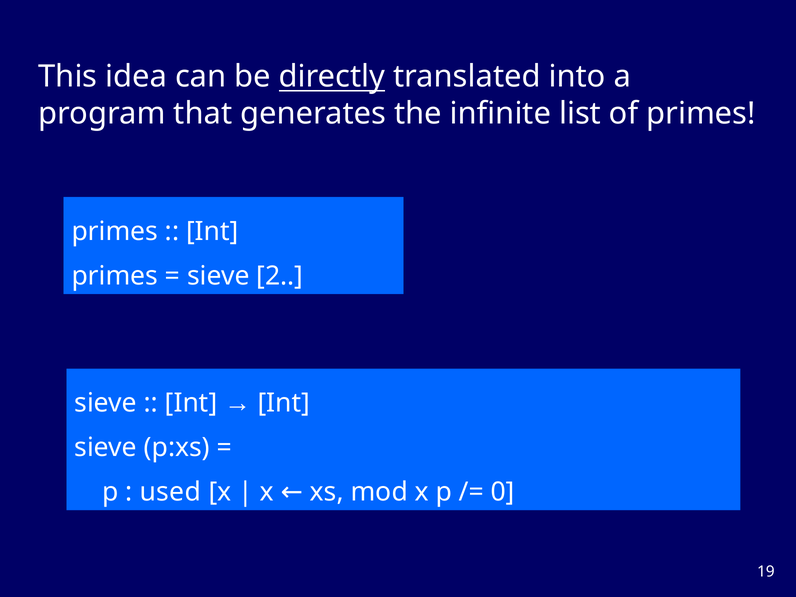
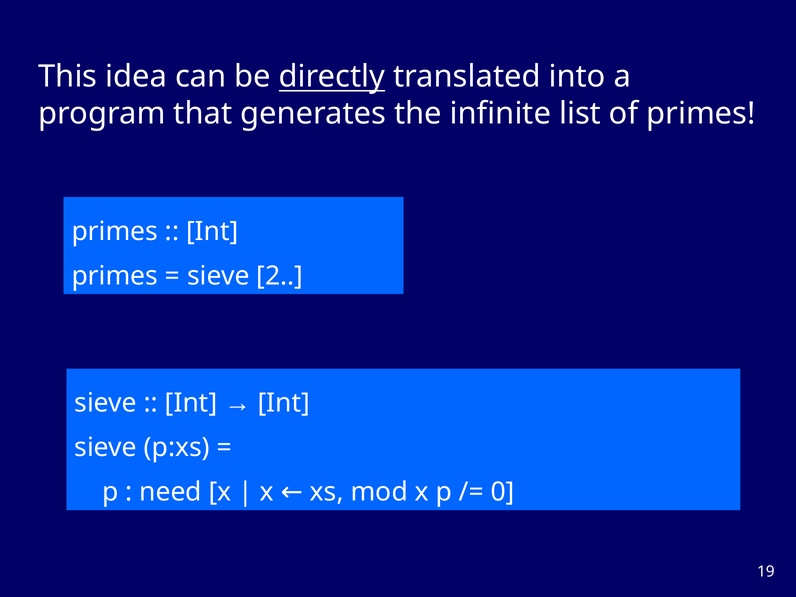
used: used -> need
